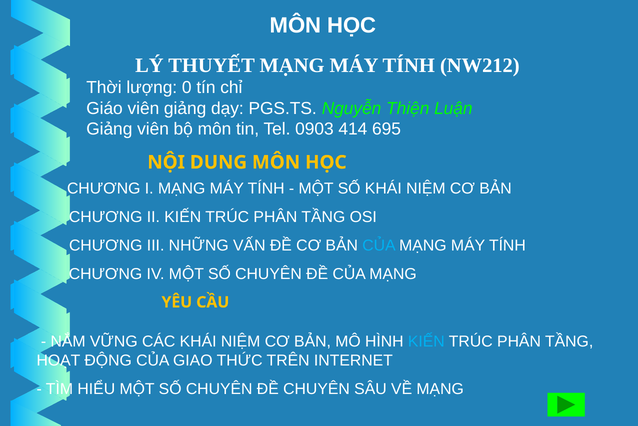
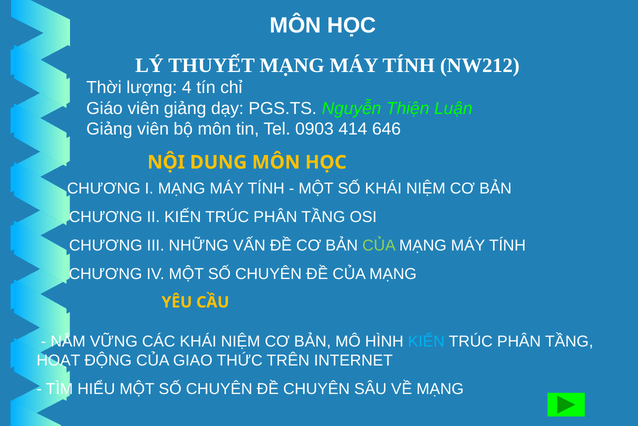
0: 0 -> 4
695: 695 -> 646
CỦA at (379, 245) colour: light blue -> light green
